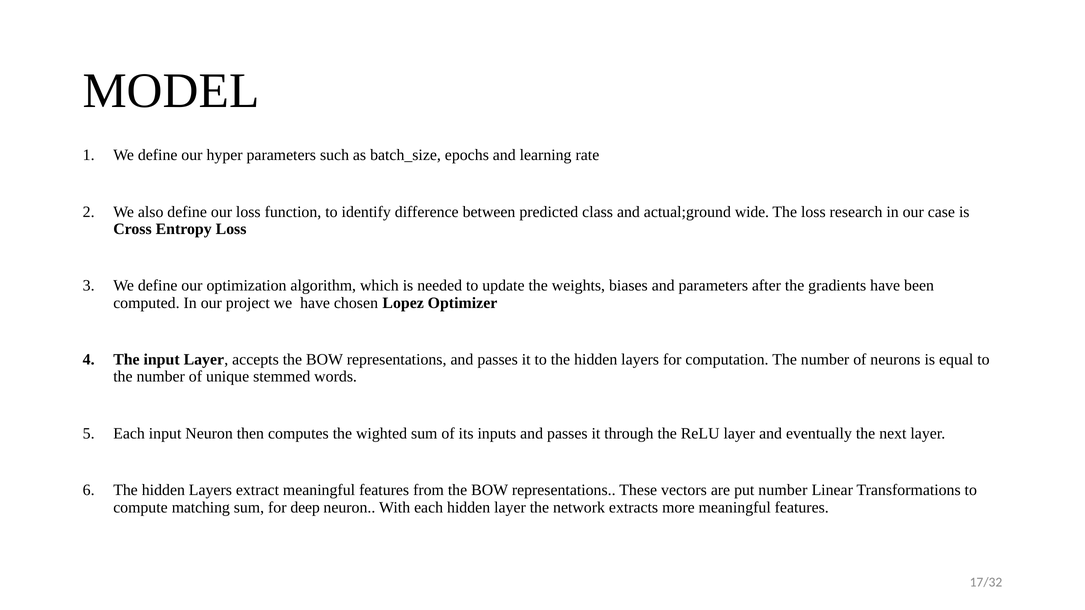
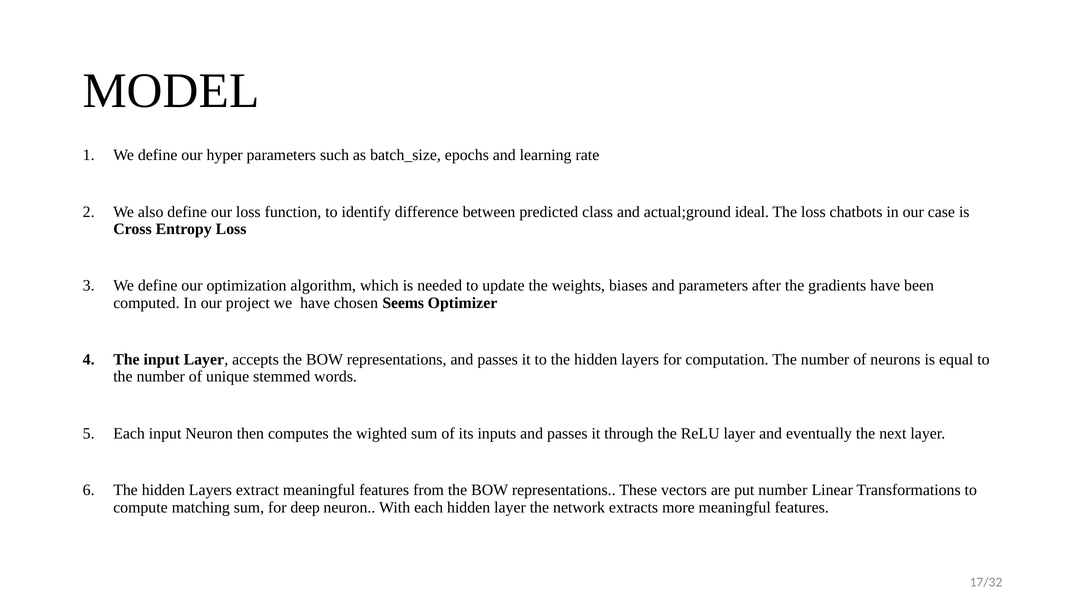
wide: wide -> ideal
research: research -> chatbots
Lopez: Lopez -> Seems
